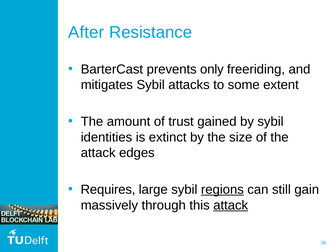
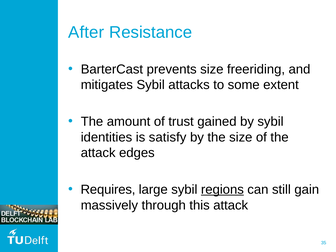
prevents only: only -> size
extinct: extinct -> satisfy
attack at (231, 205) underline: present -> none
